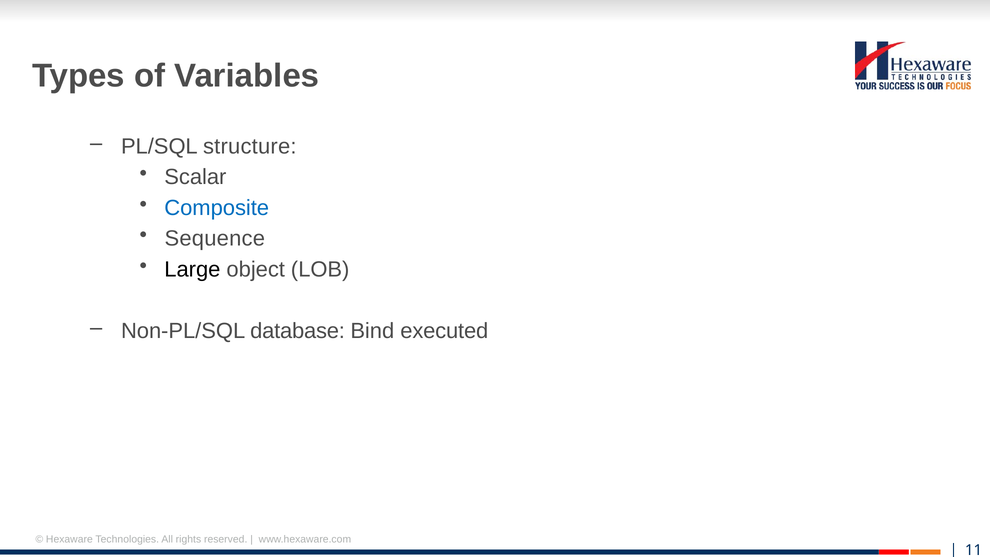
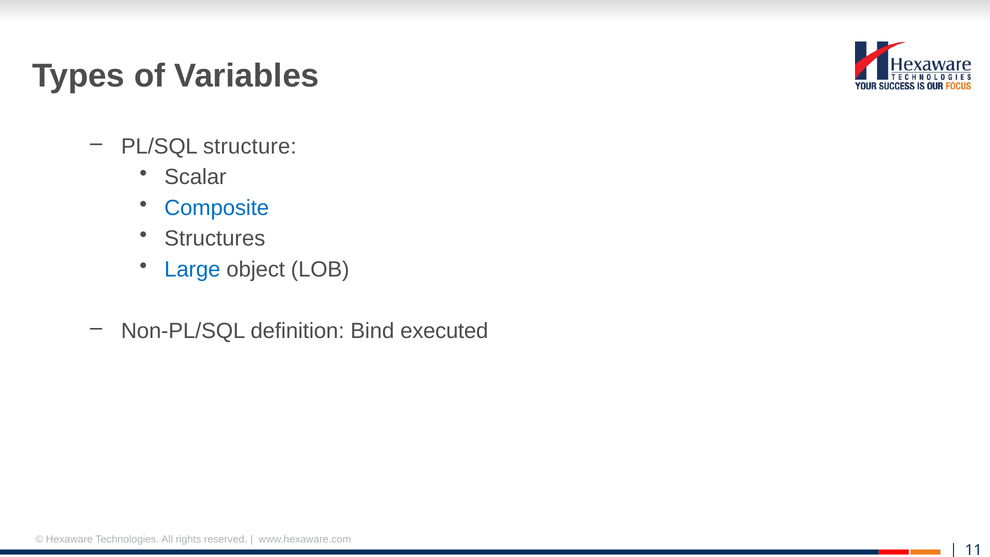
Sequence: Sequence -> Structures
Large colour: black -> blue
database: database -> definition
